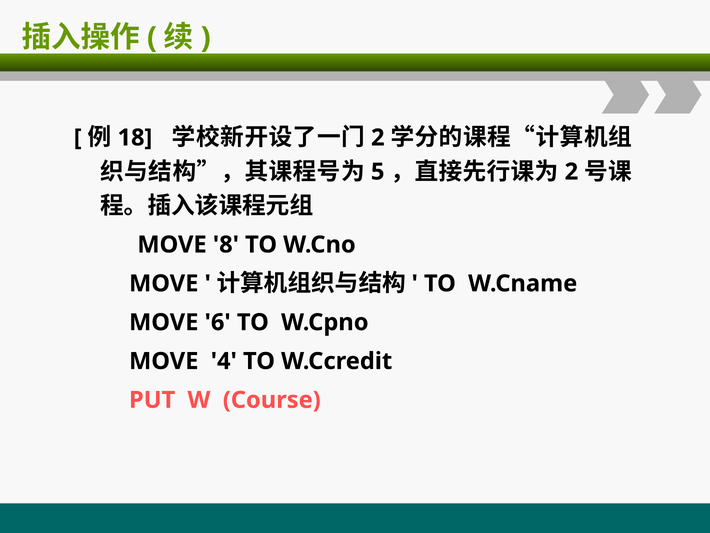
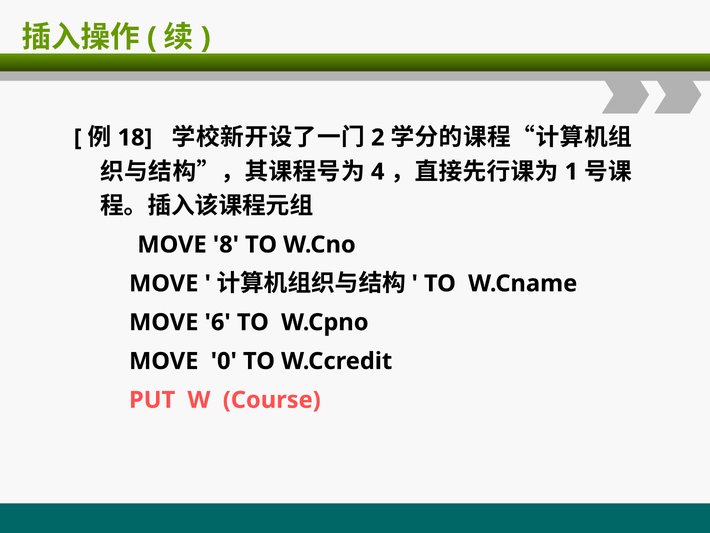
5: 5 -> 4
2 at (571, 172): 2 -> 1
4: 4 -> 0
